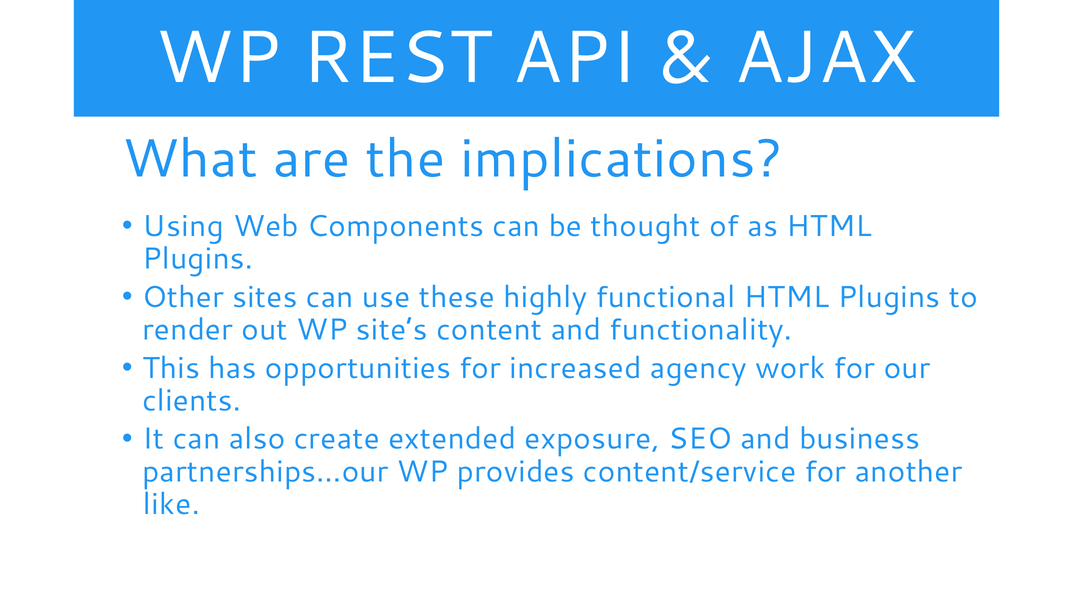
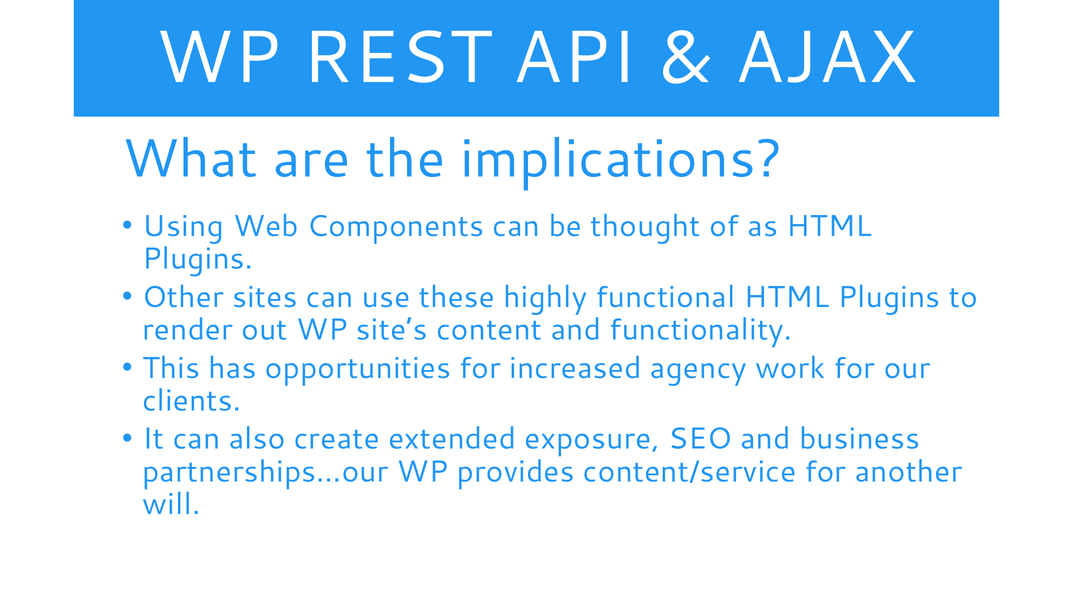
like: like -> will
